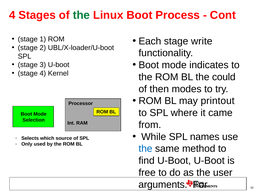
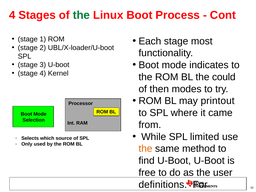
write: write -> most
names: names -> limited
the at (145, 149) colour: blue -> orange
arguments: arguments -> definitions
